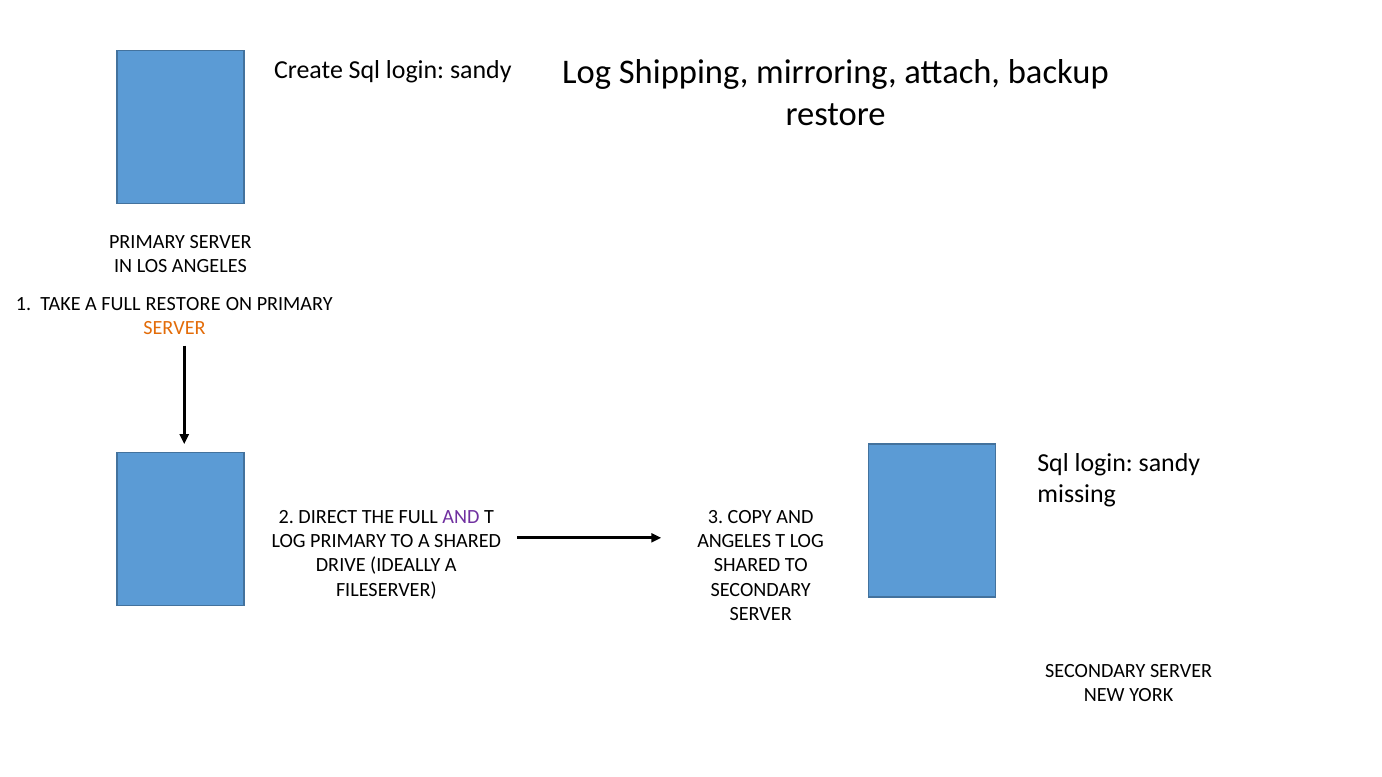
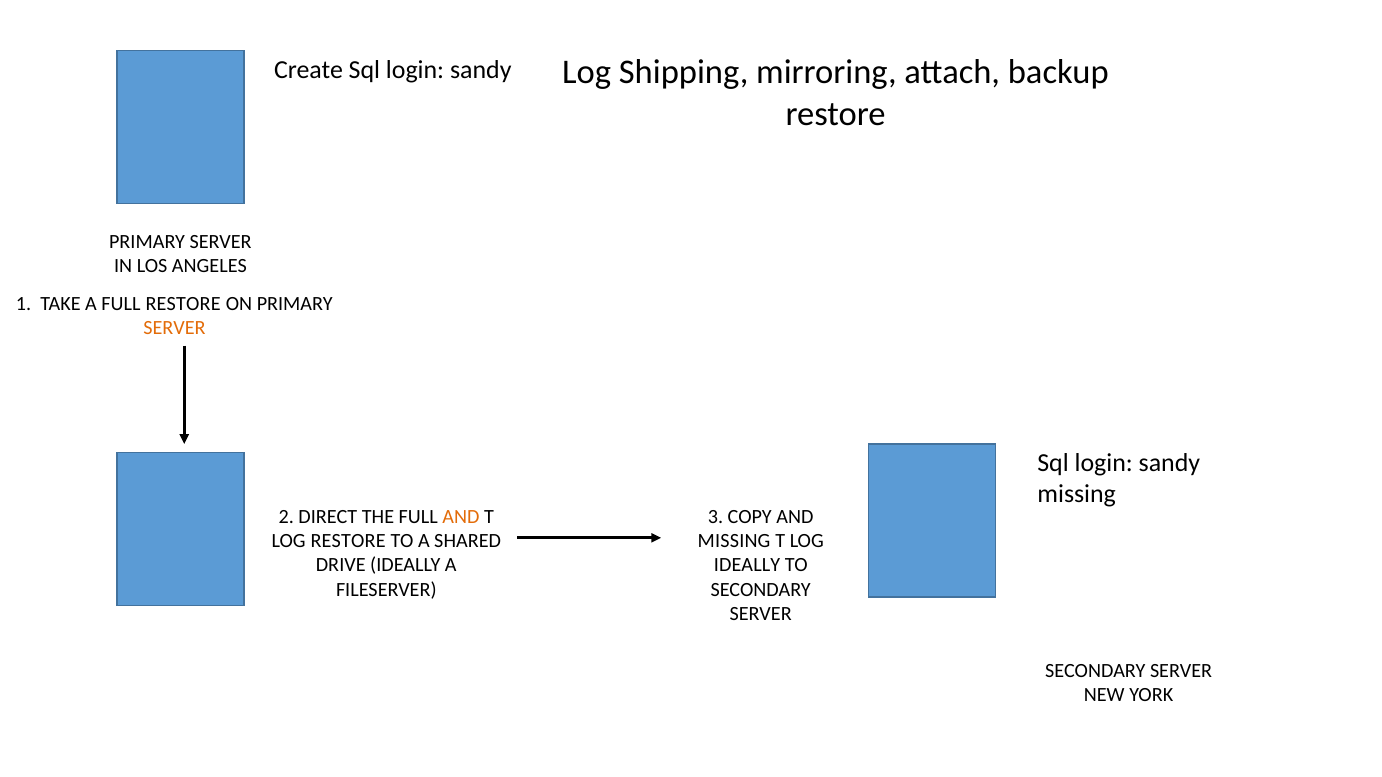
AND at (461, 517) colour: purple -> orange
LOG PRIMARY: PRIMARY -> RESTORE
ANGELES at (734, 541): ANGELES -> MISSING
SHARED at (747, 566): SHARED -> IDEALLY
